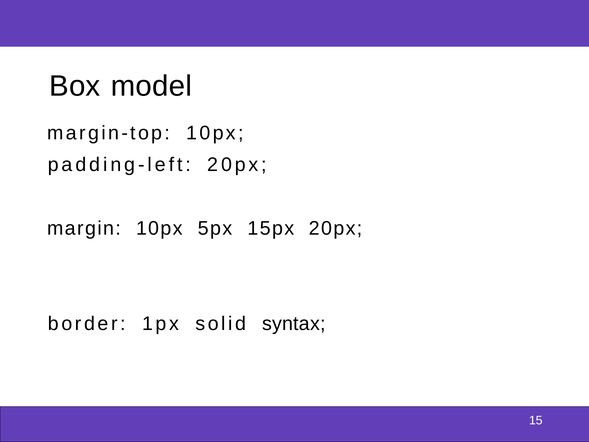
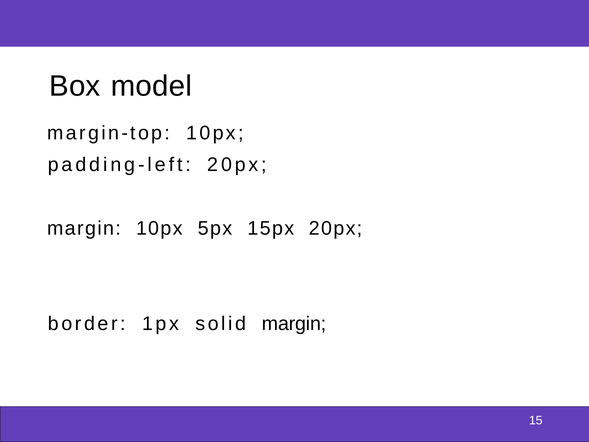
solid syntax: syntax -> margin
